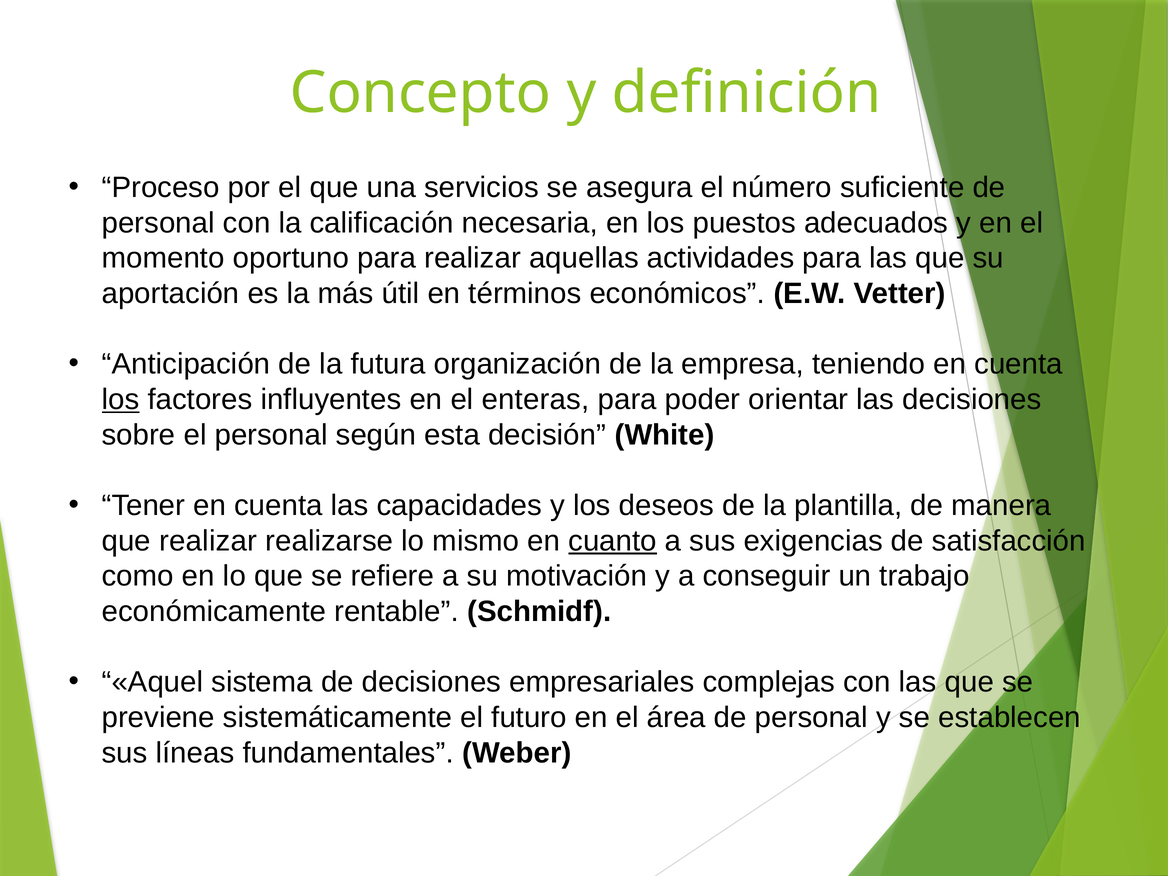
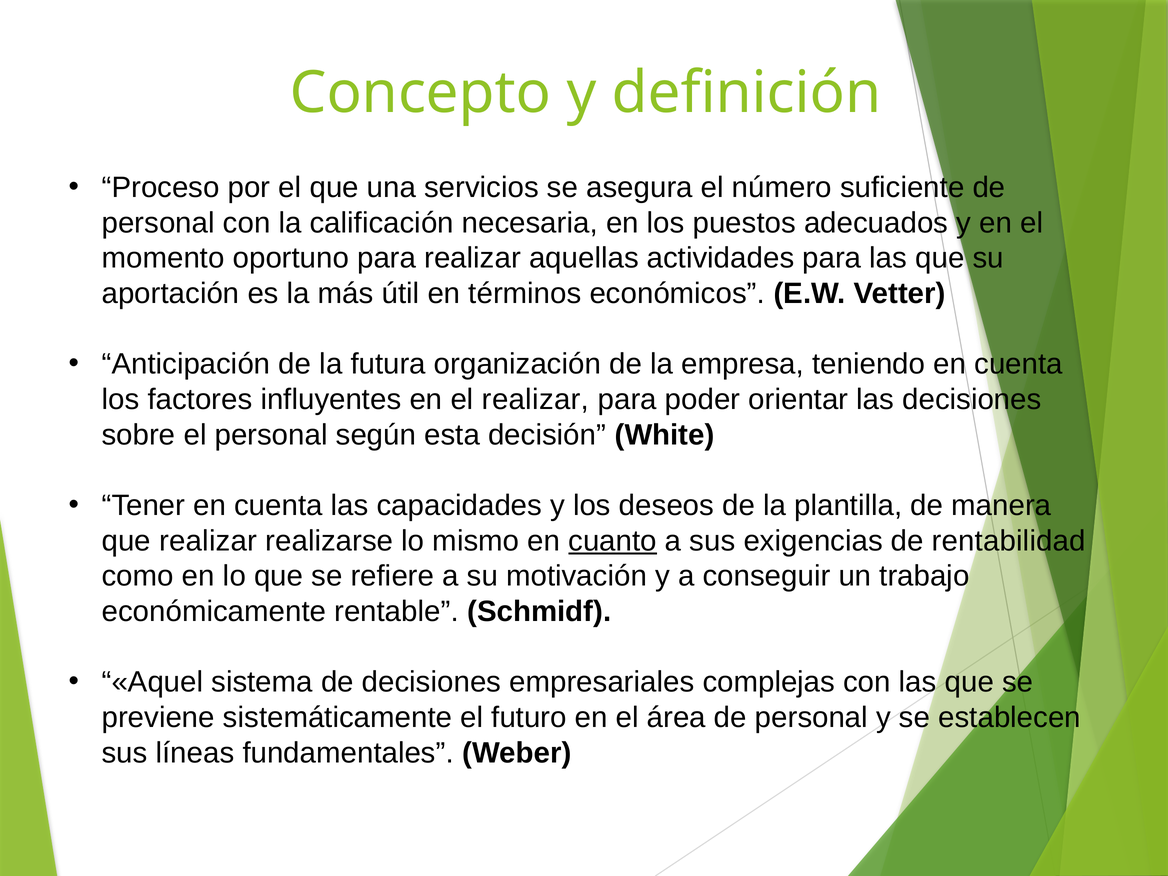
los at (121, 400) underline: present -> none
el enteras: enteras -> realizar
satisfacción: satisfacción -> rentabilidad
